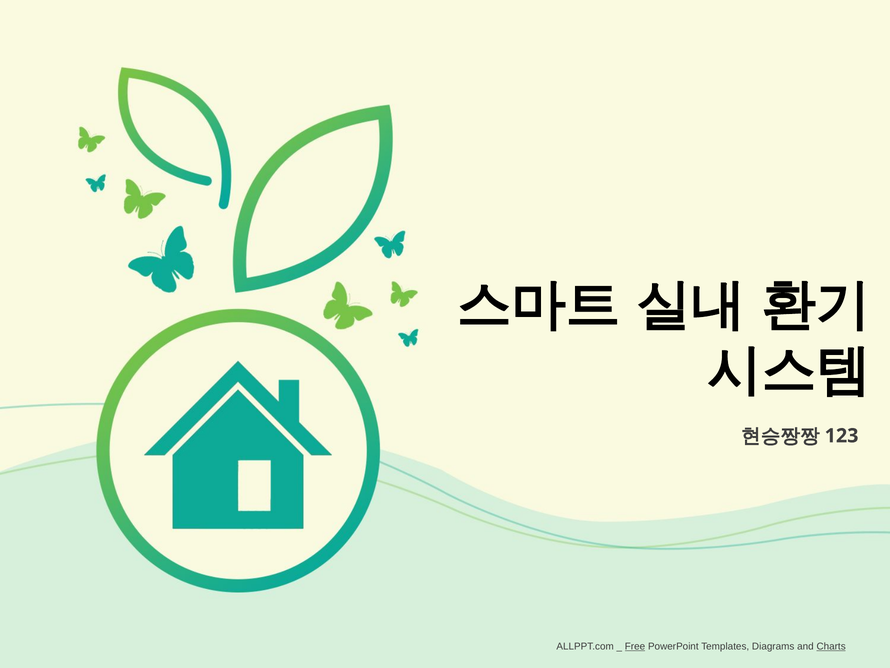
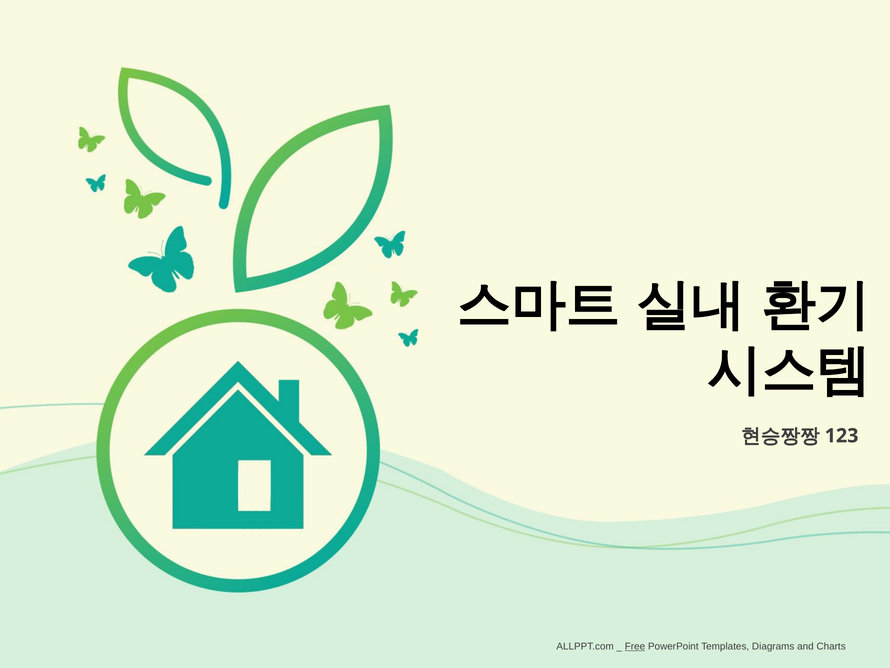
Charts underline: present -> none
